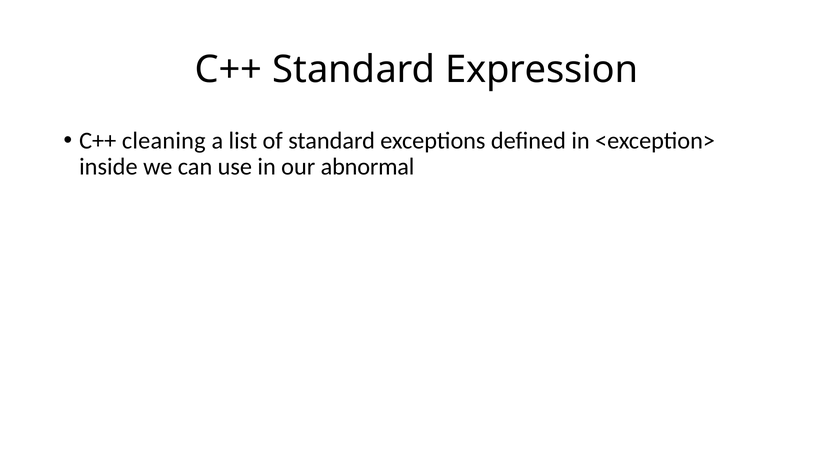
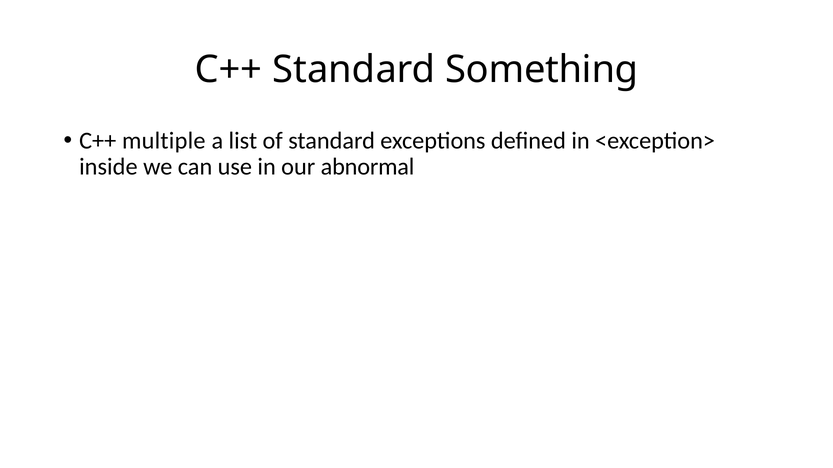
Expression: Expression -> Something
cleaning: cleaning -> multiple
